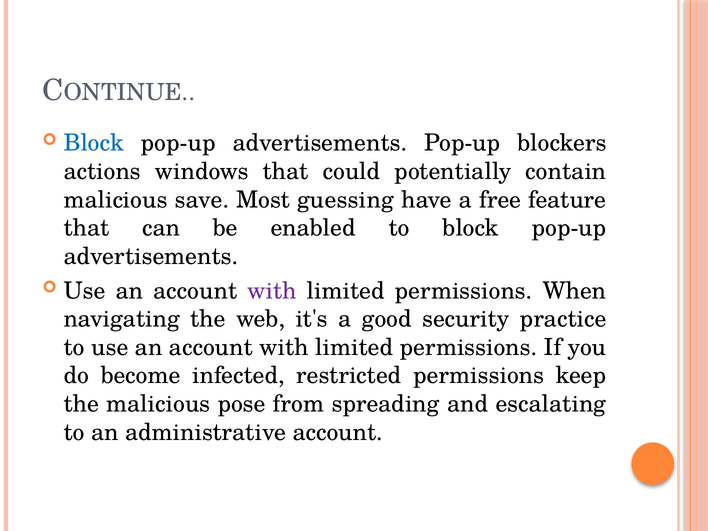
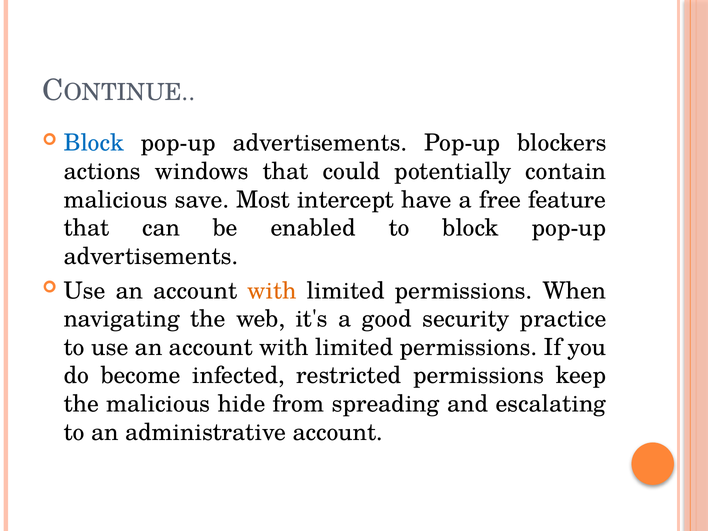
guessing: guessing -> intercept
with at (272, 291) colour: purple -> orange
pose: pose -> hide
